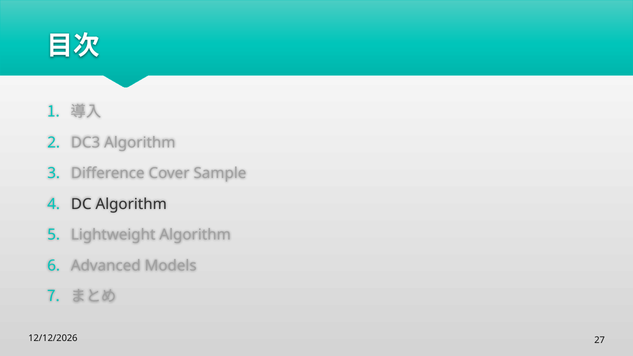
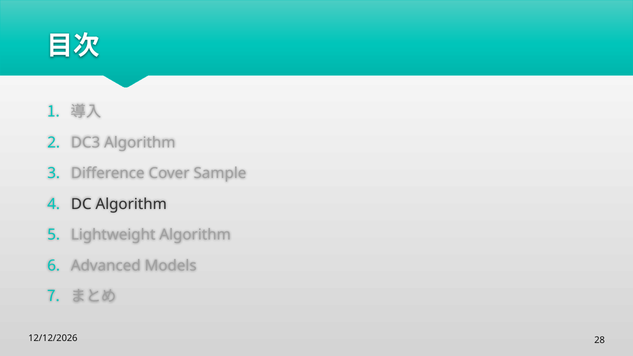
27: 27 -> 28
